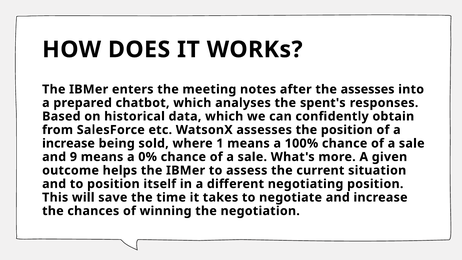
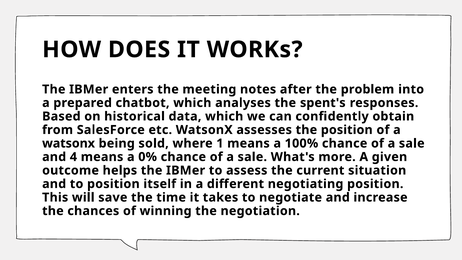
the assesses: assesses -> problem
increase at (68, 143): increase -> watsonx
9: 9 -> 4
